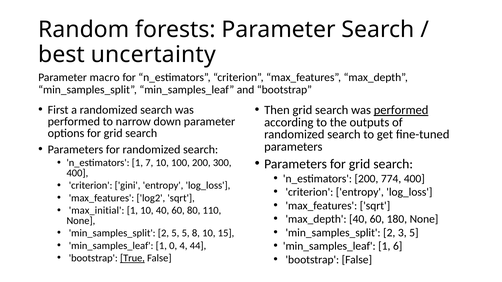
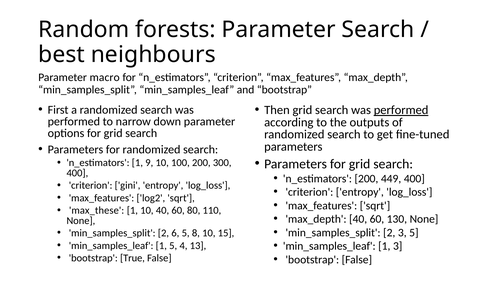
uncertainty: uncertainty -> neighbours
7: 7 -> 9
774: 774 -> 449
max_initial: max_initial -> max_these
180: 180 -> 130
2 5: 5 -> 6
1 6: 6 -> 3
1 0: 0 -> 5
44: 44 -> 13
True underline: present -> none
